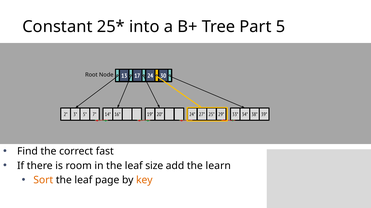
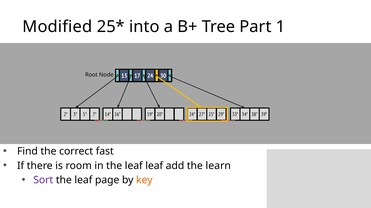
Constant: Constant -> Modified
5: 5 -> 1
leaf size: size -> leaf
Sort colour: orange -> purple
